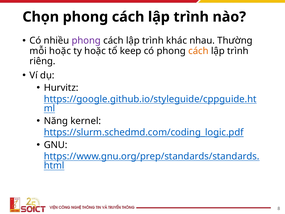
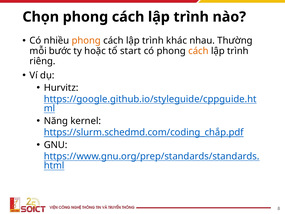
phong at (86, 41) colour: purple -> orange
mỗi hoặc: hoặc -> bước
keep: keep -> start
https://slurm.schedmd.com/coding_logic.pdf: https://slurm.schedmd.com/coding_logic.pdf -> https://slurm.schedmd.com/coding_chắp.pdf
